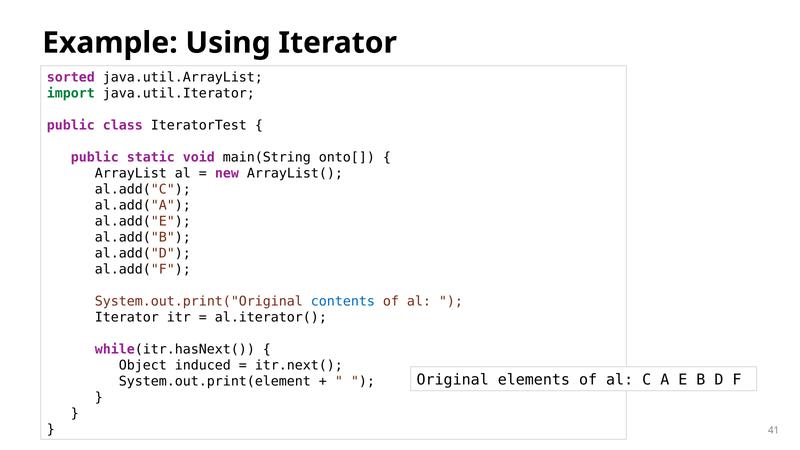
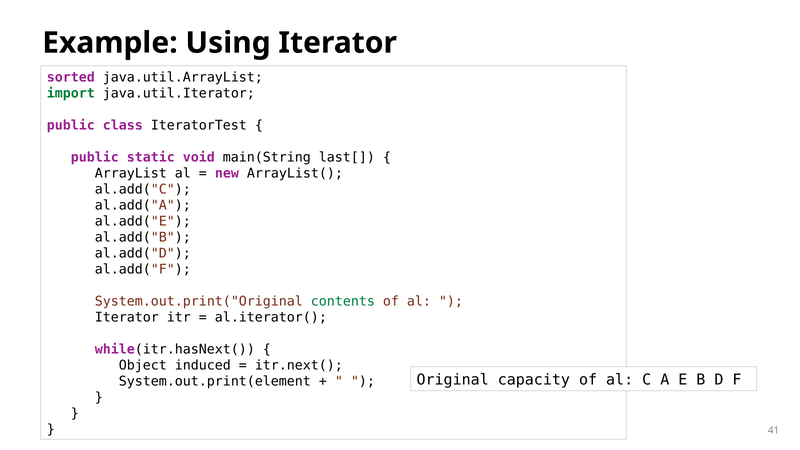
onto[: onto[ -> last[
contents colour: blue -> green
elements: elements -> capacity
